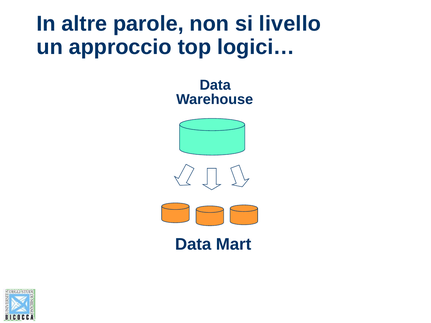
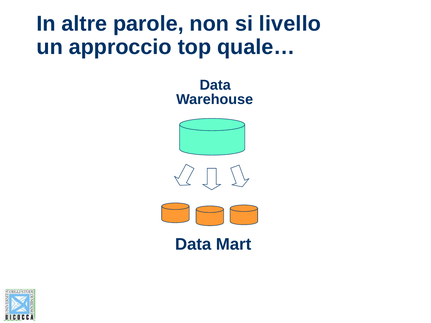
logici…: logici… -> quale…
